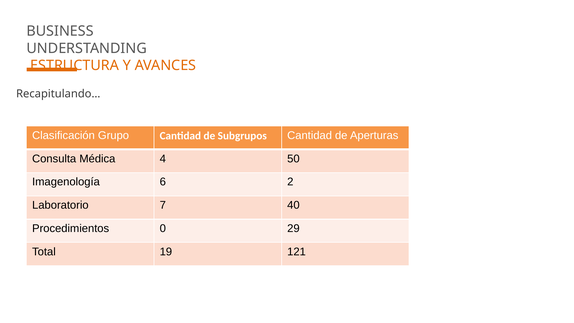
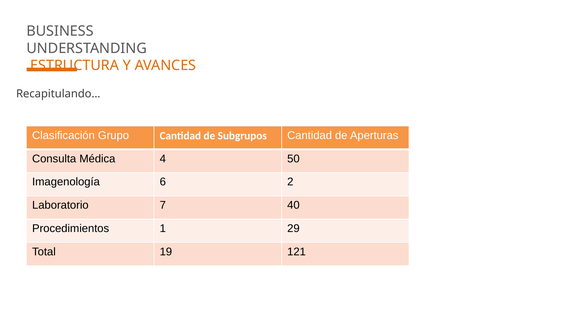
0: 0 -> 1
